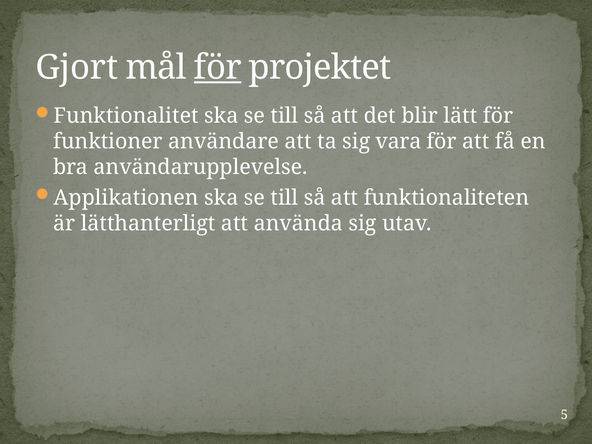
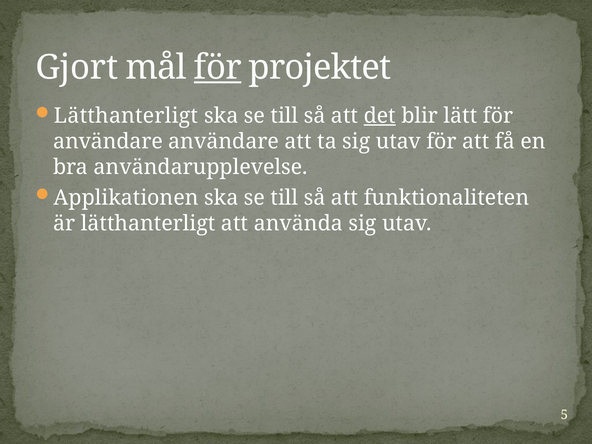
Funktionalitet at (126, 116): Funktionalitet -> Lätthanterligt
det underline: none -> present
funktioner at (108, 142): funktioner -> användare
ta sig vara: vara -> utav
